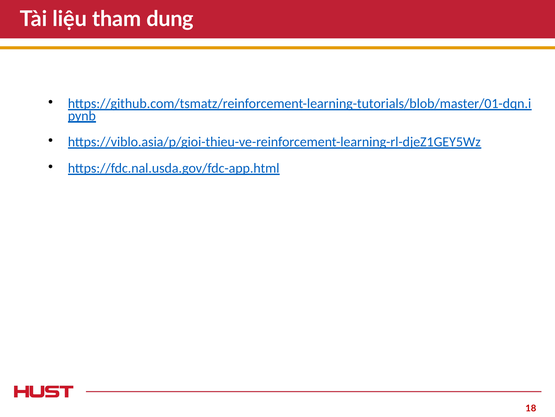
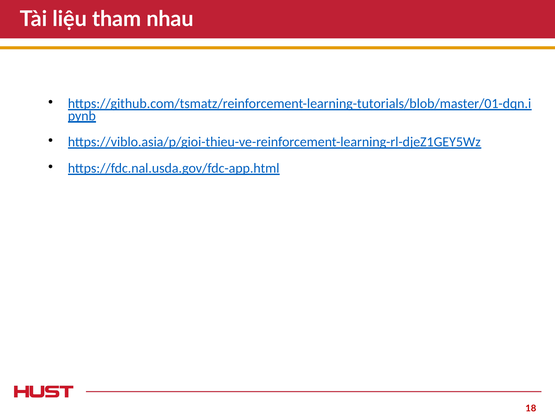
dung: dung -> nhau
